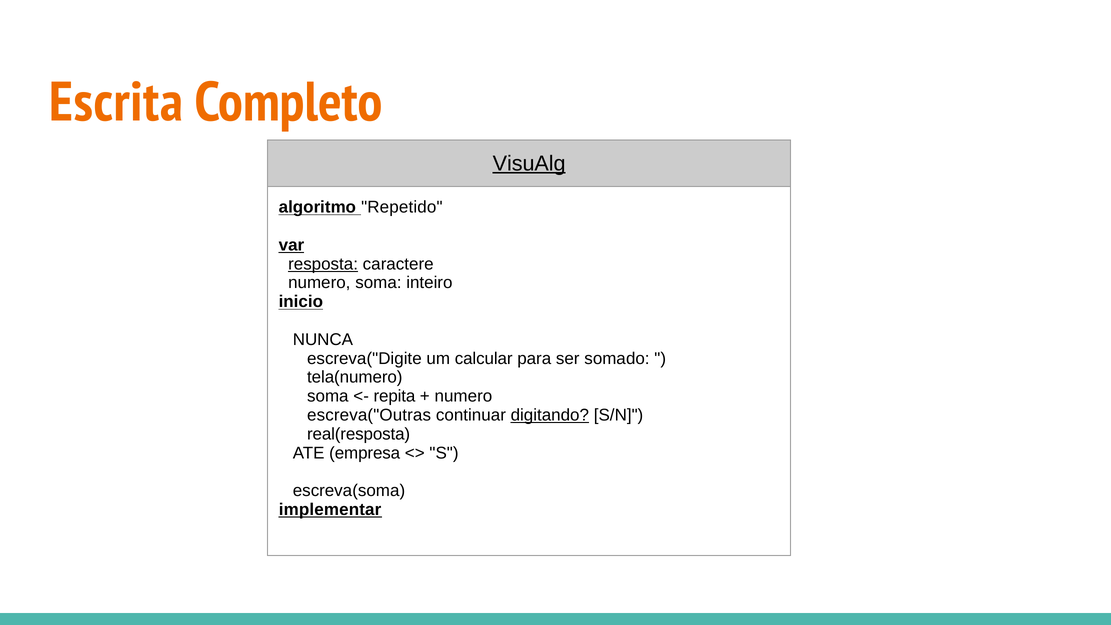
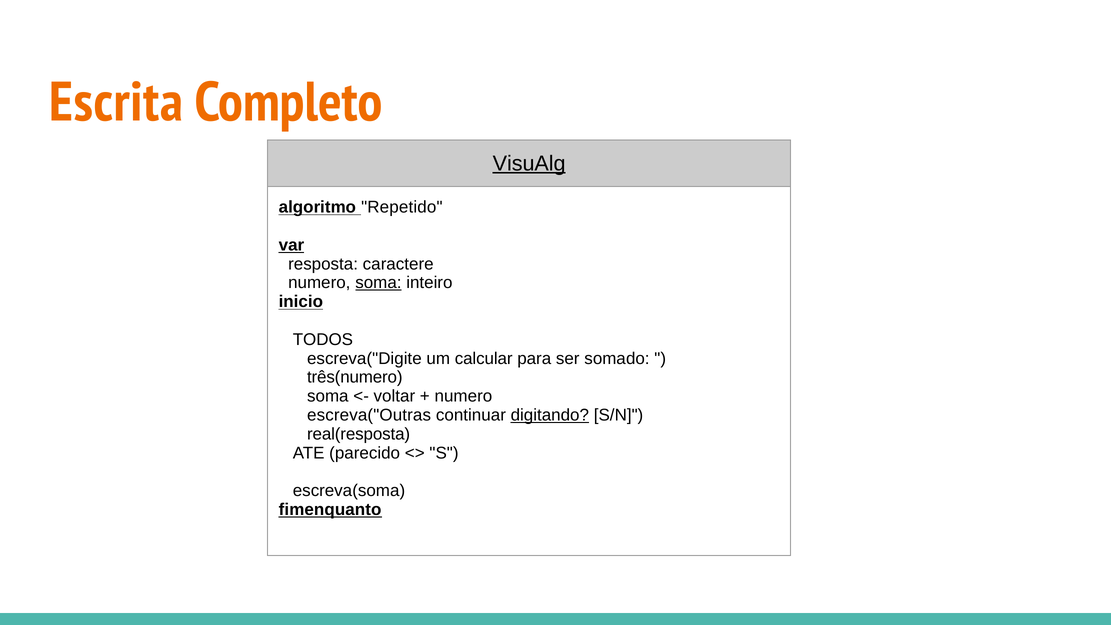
resposta underline: present -> none
soma at (378, 283) underline: none -> present
NUNCA: NUNCA -> TODOS
tela(numero: tela(numero -> três(numero
repita: repita -> voltar
empresa: empresa -> parecido
implementar: implementar -> fimenquanto
